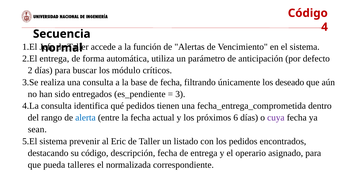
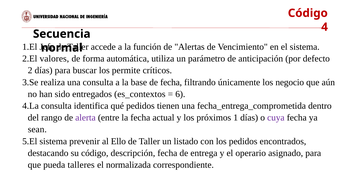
entrega at (54, 59): entrega -> valores
módulo: módulo -> permite
deseado: deseado -> negocio
es_pendiente: es_pendiente -> es_contextos
3: 3 -> 6
alerta colour: blue -> purple
6: 6 -> 1
Eric: Eric -> Ello
